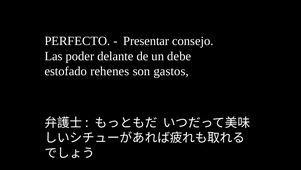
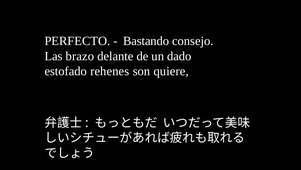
Presentar: Presentar -> Bastando
poder: poder -> brazo
debe: debe -> dado
gastos: gastos -> quiere
